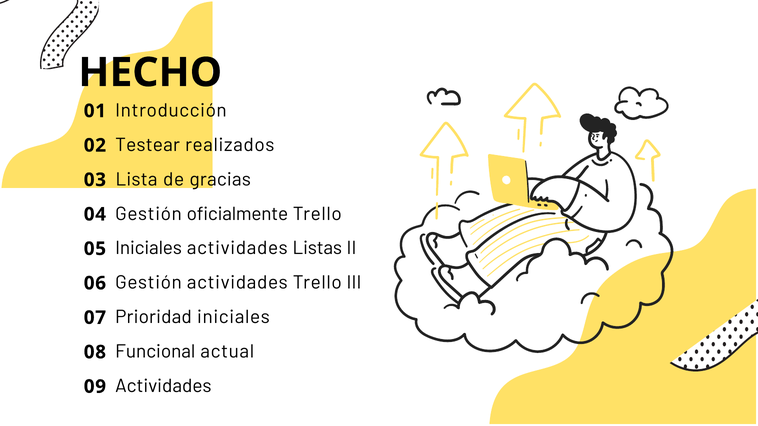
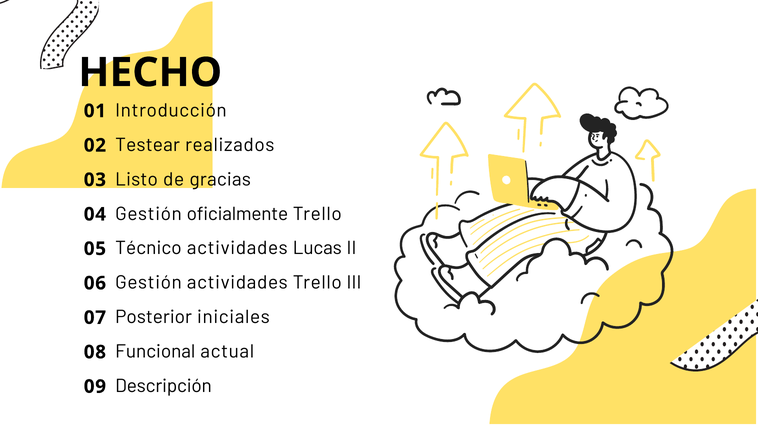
Lista: Lista -> Listo
Iniciales at (149, 248): Iniciales -> Técnico
Listas: Listas -> Lucas
Prioridad: Prioridad -> Posterior
Actividades at (163, 386): Actividades -> Descripción
